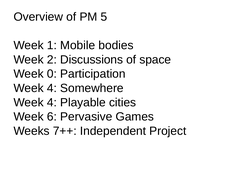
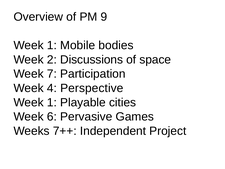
5: 5 -> 9
0: 0 -> 7
Somewhere: Somewhere -> Perspective
4 at (52, 102): 4 -> 1
